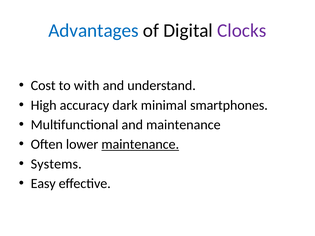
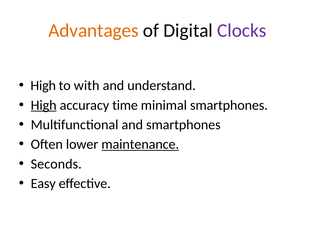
Advantages colour: blue -> orange
Cost at (43, 86): Cost -> High
High at (44, 105) underline: none -> present
dark: dark -> time
and maintenance: maintenance -> smartphones
Systems: Systems -> Seconds
